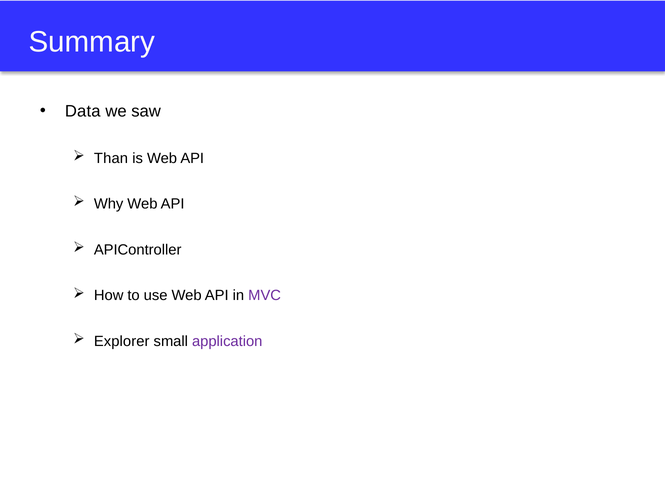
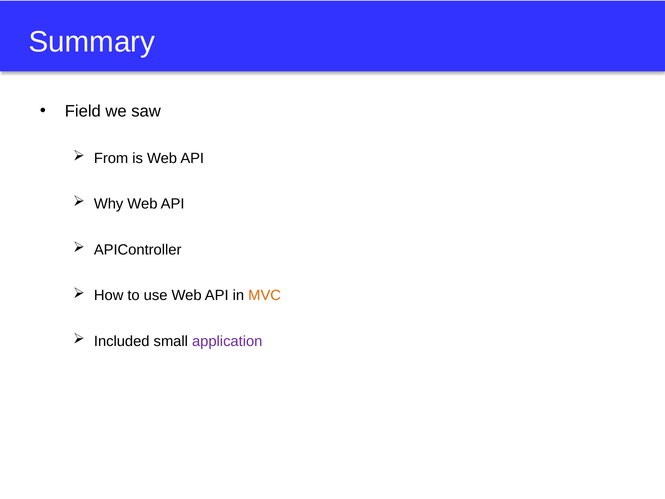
Data: Data -> Field
Than: Than -> From
MVC colour: purple -> orange
Explorer: Explorer -> Included
